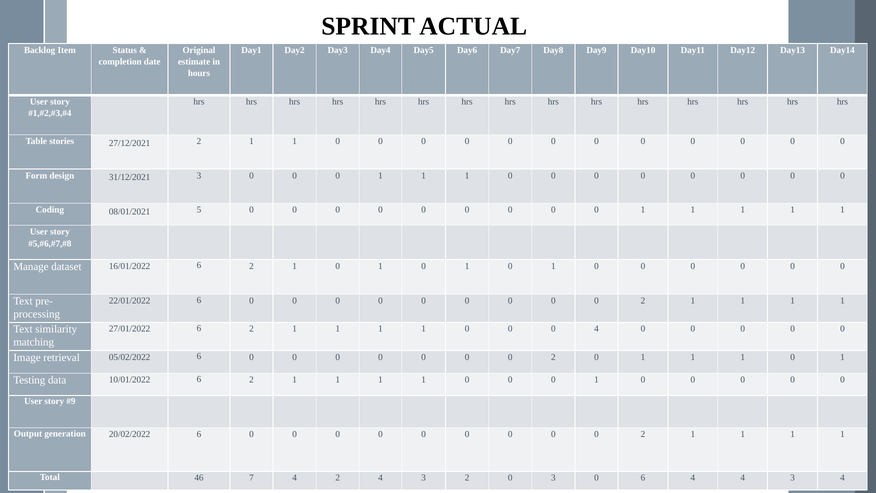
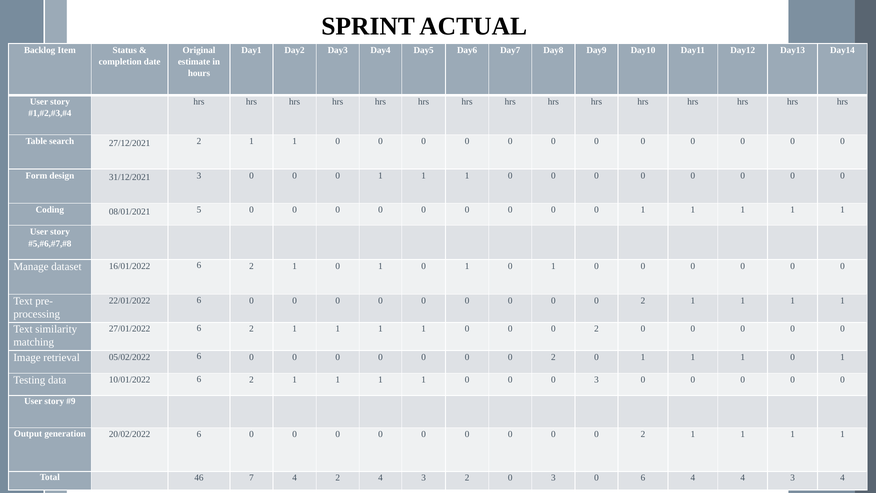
stories: stories -> search
4 at (597, 329): 4 -> 2
1 at (597, 380): 1 -> 3
